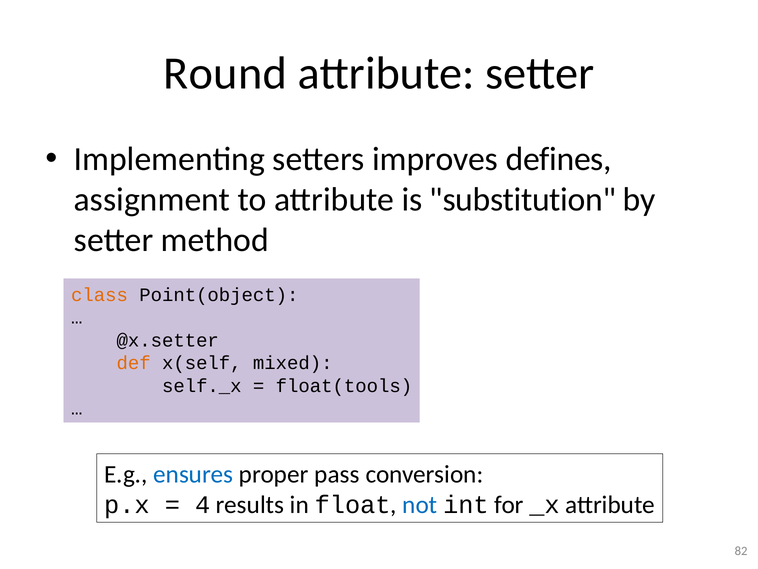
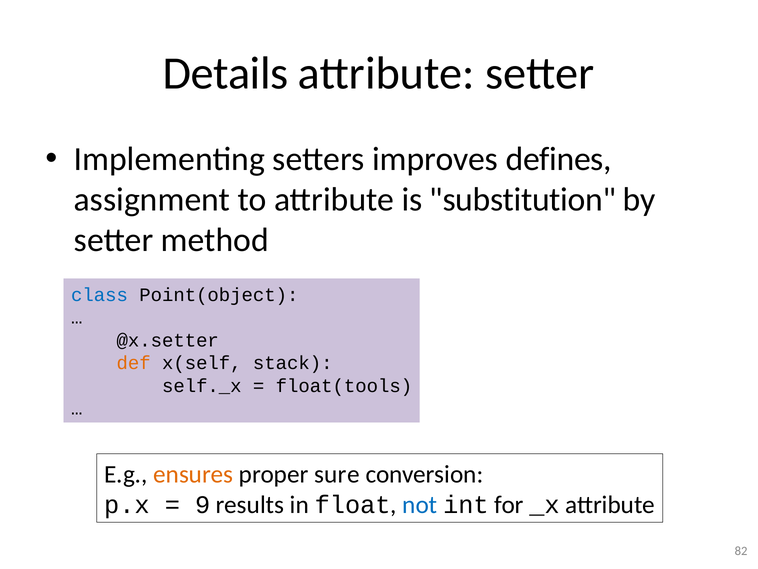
Round: Round -> Details
class colour: orange -> blue
mixed: mixed -> stack
ensures colour: blue -> orange
pass: pass -> sure
4: 4 -> 9
